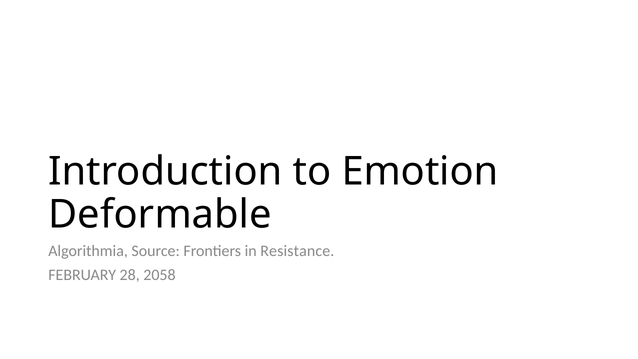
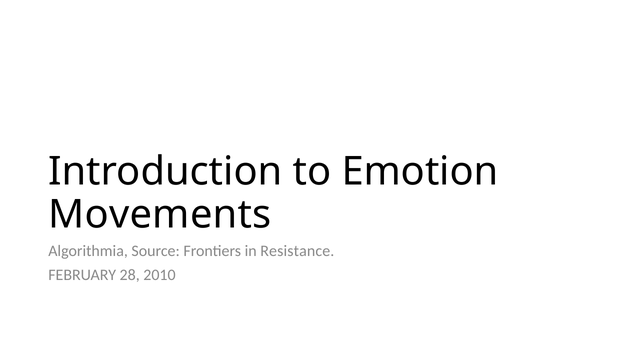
Deformable: Deformable -> Movements
2058: 2058 -> 2010
